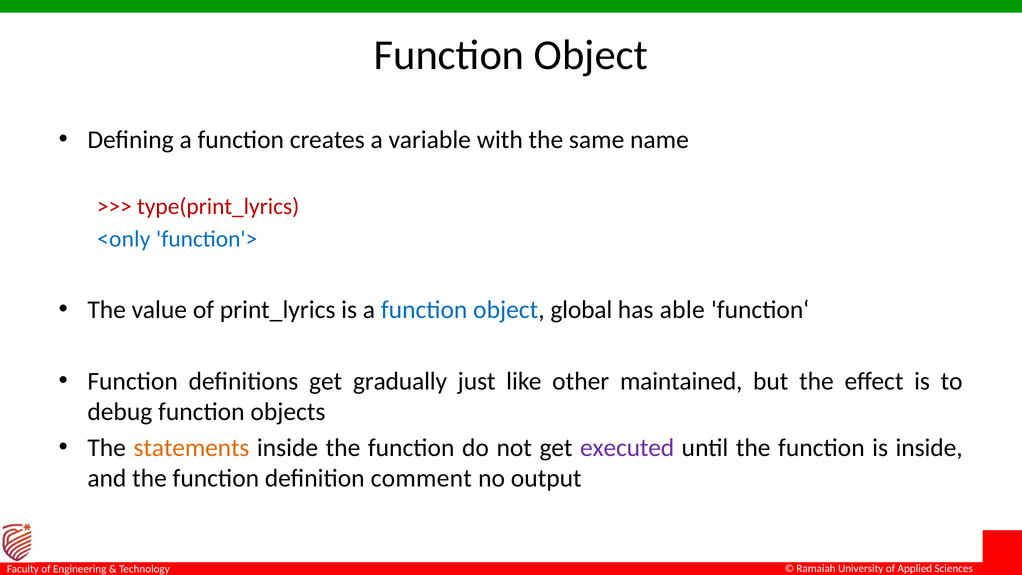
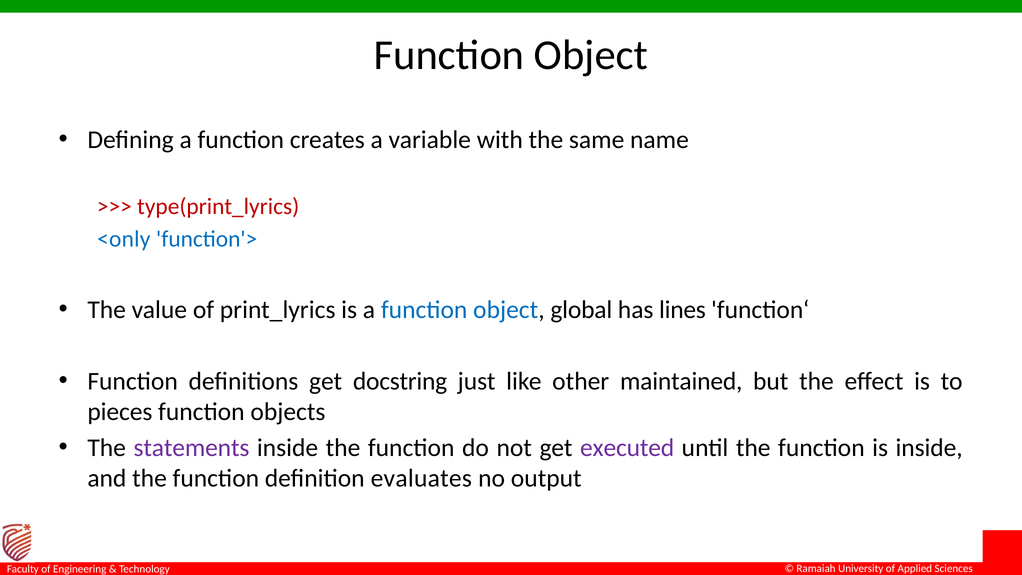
able: able -> lines
gradually: gradually -> docstring
debug: debug -> pieces
statements colour: orange -> purple
comment: comment -> evaluates
